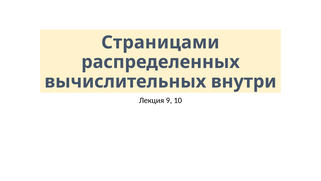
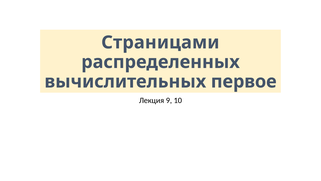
внутри: внутри -> первое
